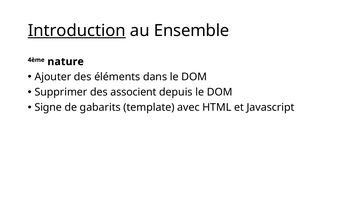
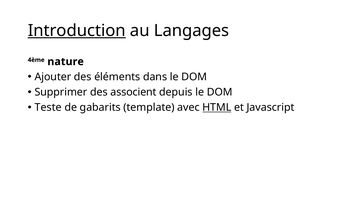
Ensemble: Ensemble -> Langages
Signe: Signe -> Teste
HTML underline: none -> present
